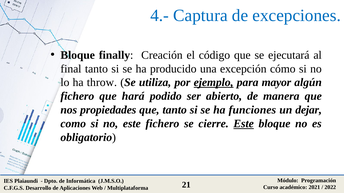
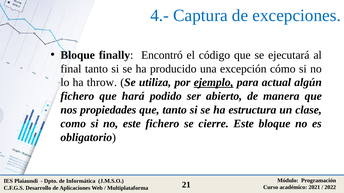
Creación: Creación -> Encontró
mayor: mayor -> actual
funciones: funciones -> estructura
dejar: dejar -> clase
Este at (244, 124) underline: present -> none
